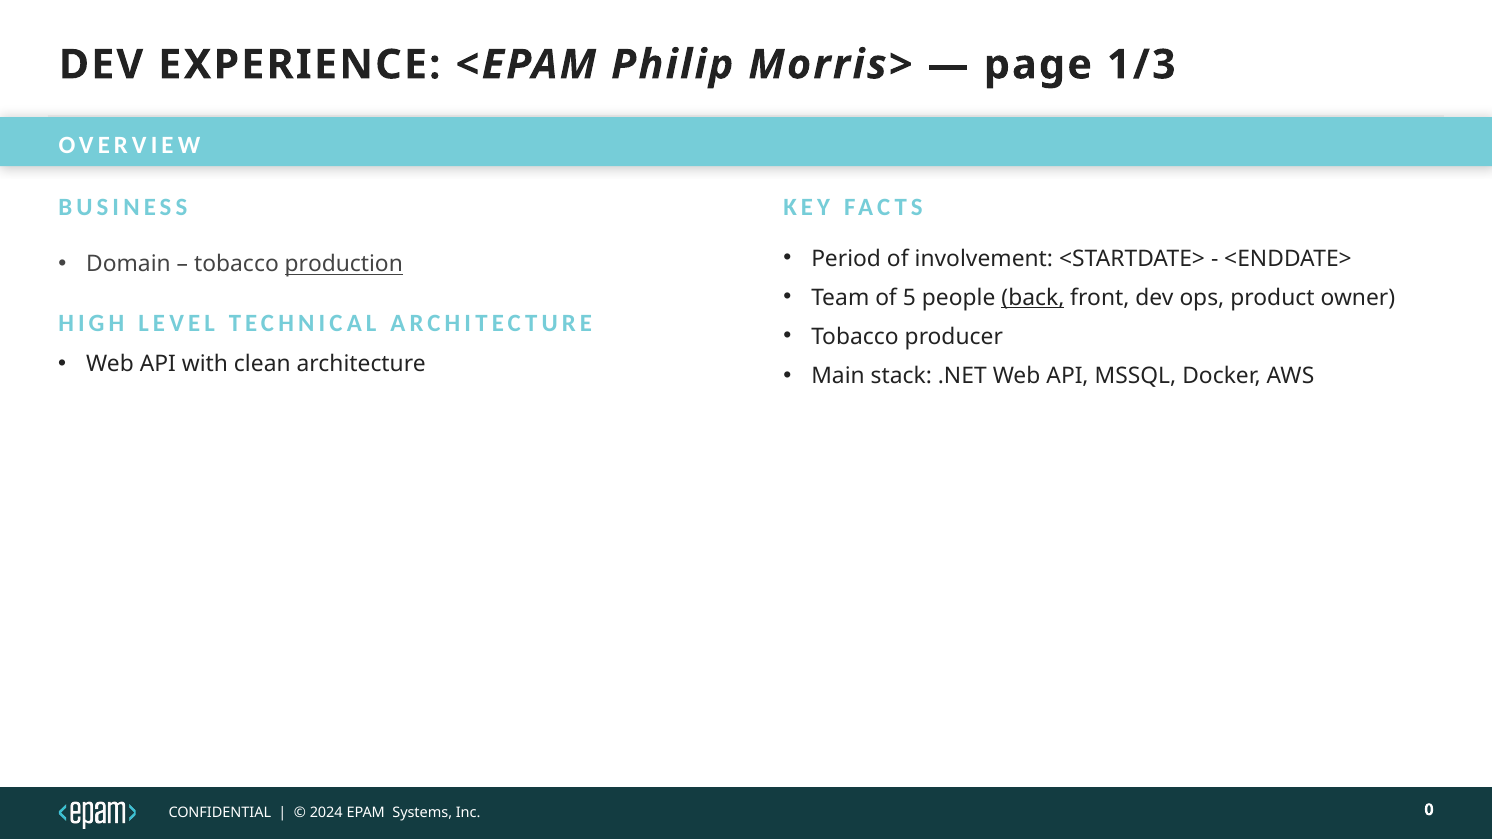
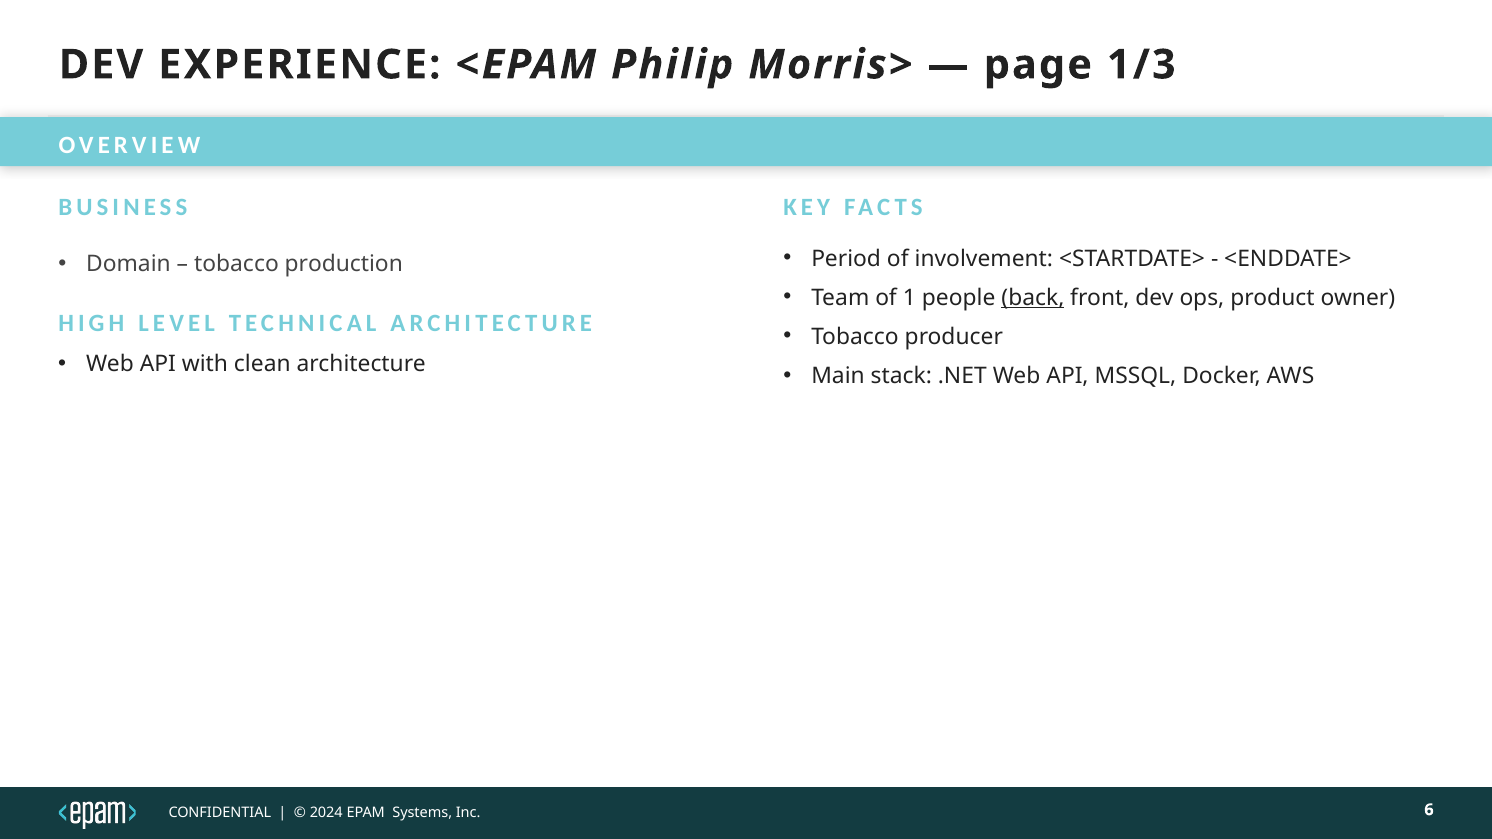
production underline: present -> none
5: 5 -> 1
0: 0 -> 6
